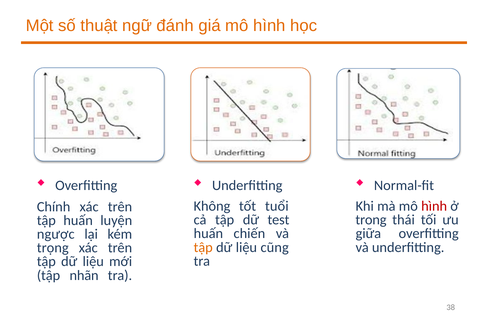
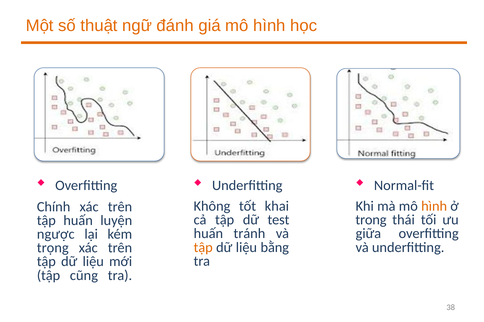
tuổi: tuổi -> khai
hình at (434, 207) colour: red -> orange
chiến: chiến -> tránh
cũng: cũng -> bằng
nhãn: nhãn -> cũng
